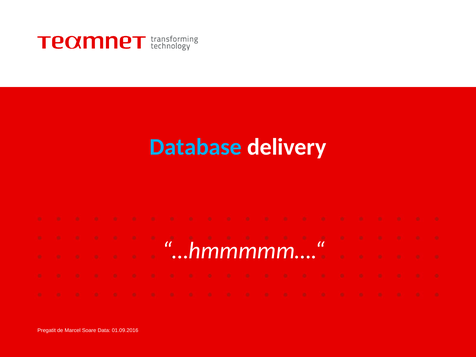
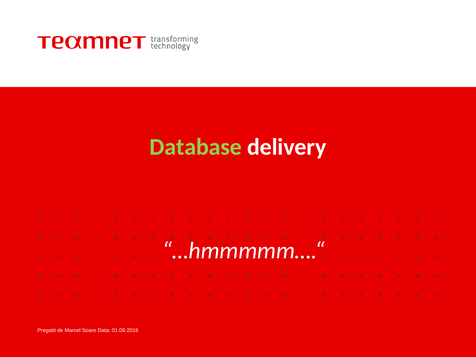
Database colour: light blue -> light green
